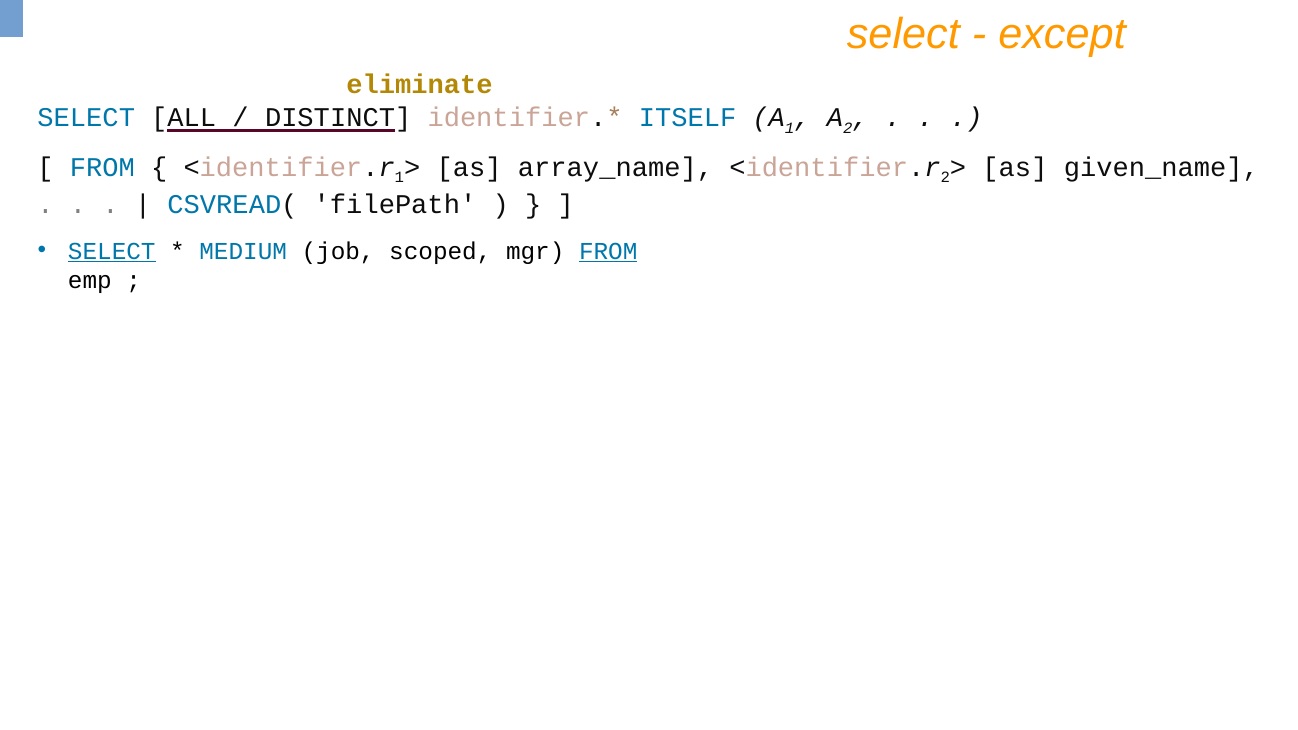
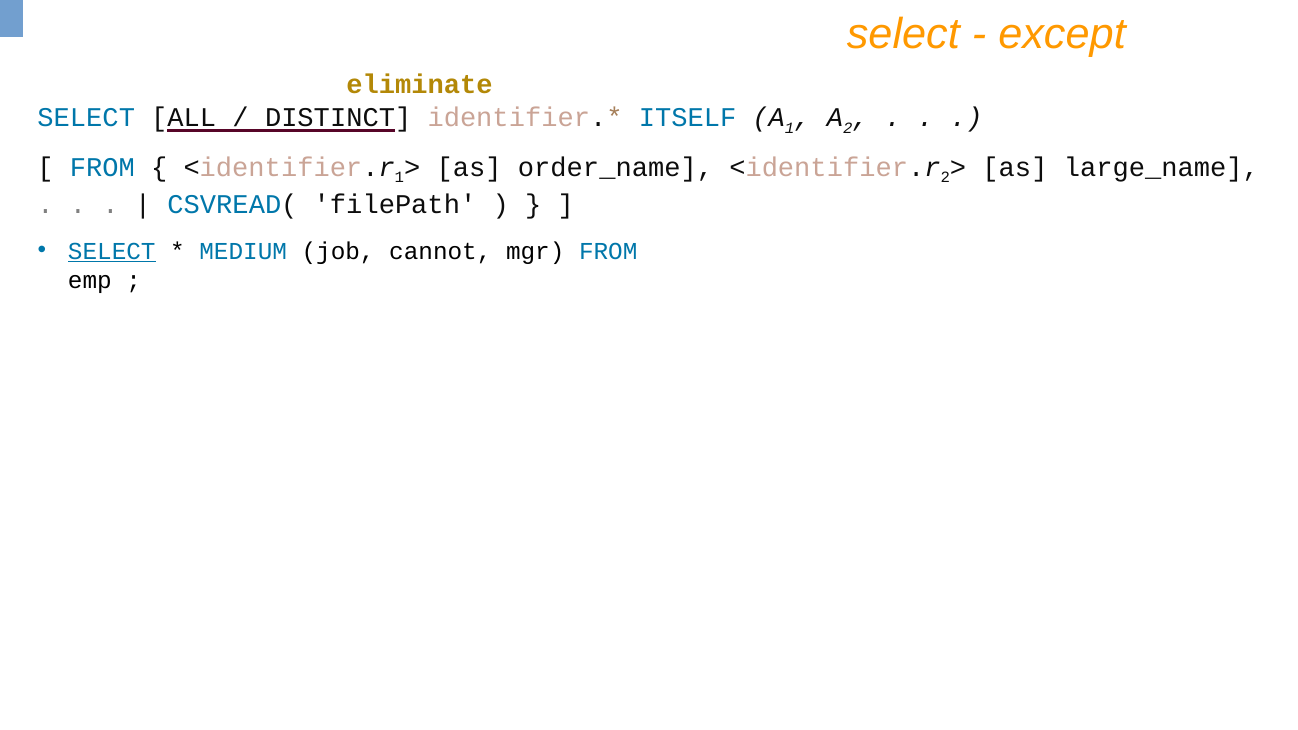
array_name: array_name -> order_name
given_name: given_name -> large_name
scoped: scoped -> cannot
FROM at (608, 251) underline: present -> none
